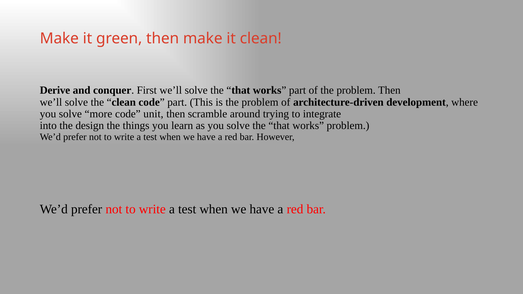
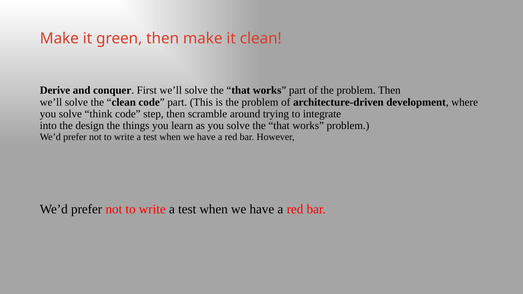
more: more -> think
unit: unit -> step
